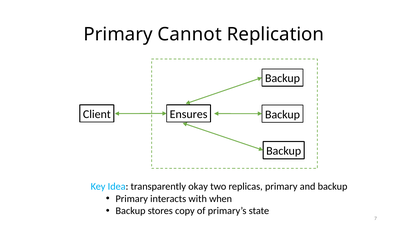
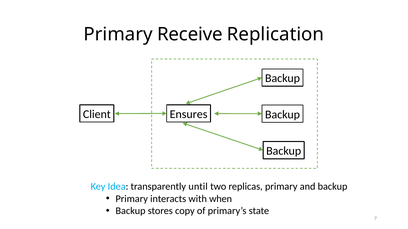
Cannot: Cannot -> Receive
okay: okay -> until
